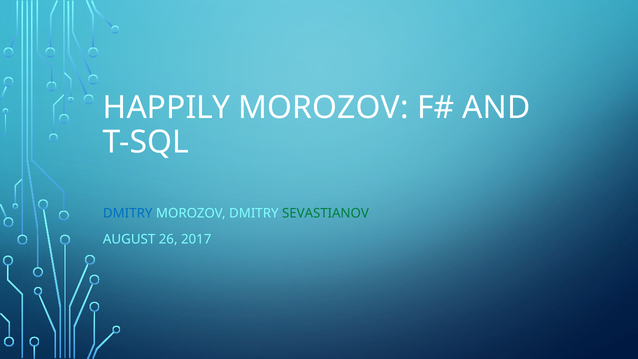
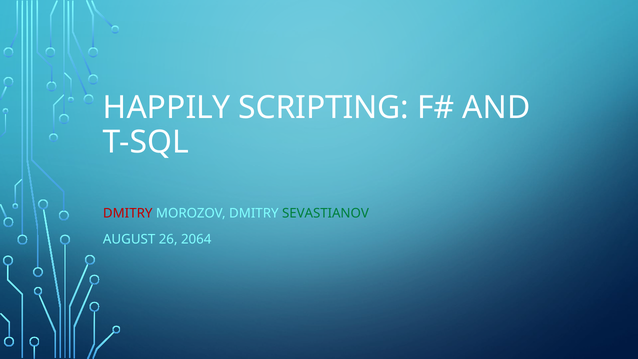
HAPPILY MOROZOV: MOROZOV -> SCRIPTING
DMITRY at (128, 213) colour: blue -> red
2017: 2017 -> 2064
